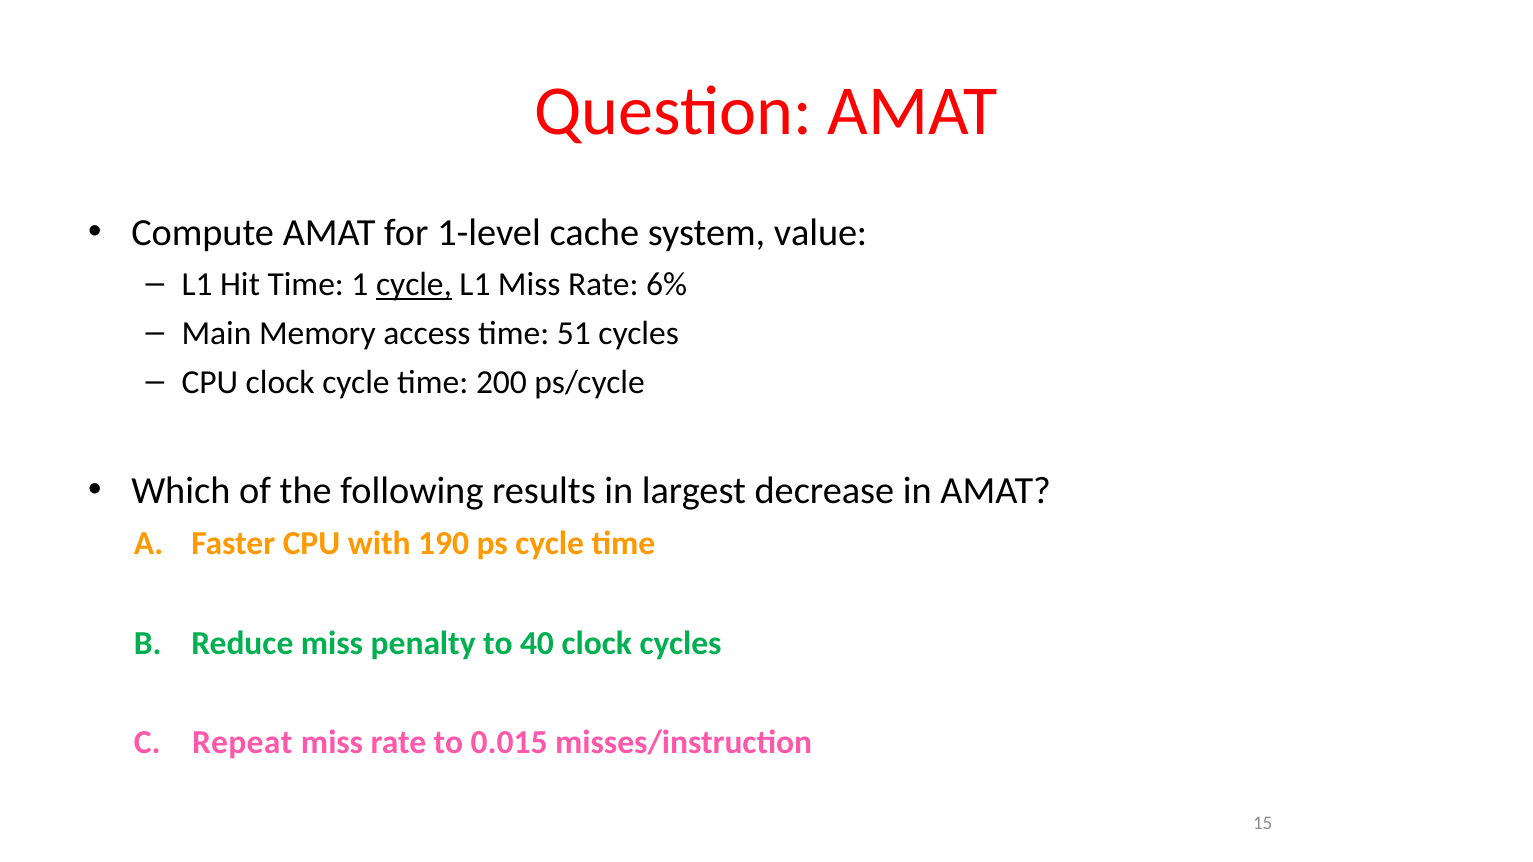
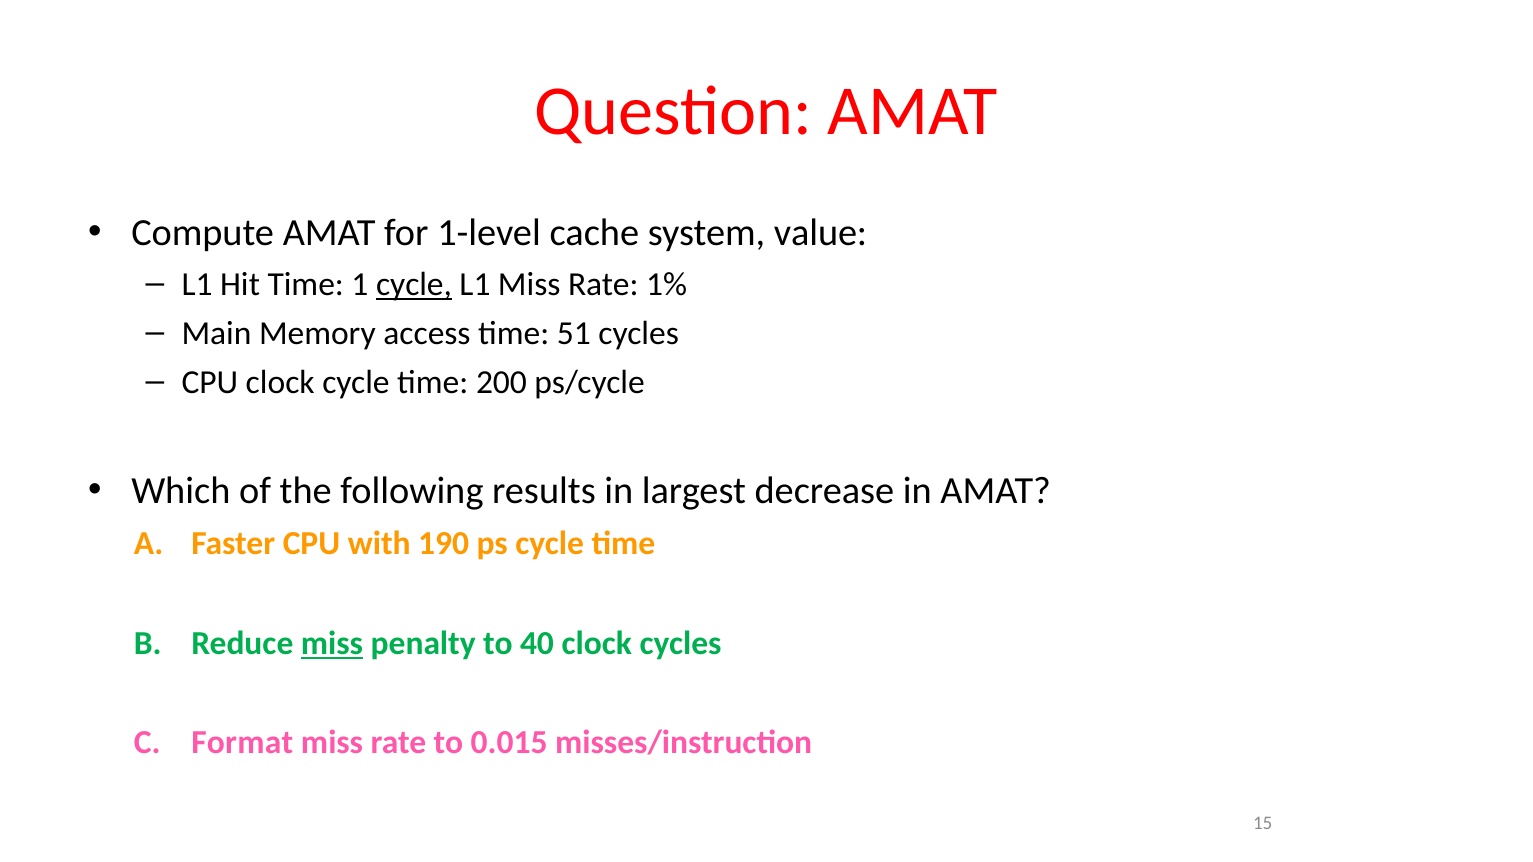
6%: 6% -> 1%
miss at (332, 643) underline: none -> present
Repeat: Repeat -> Format
